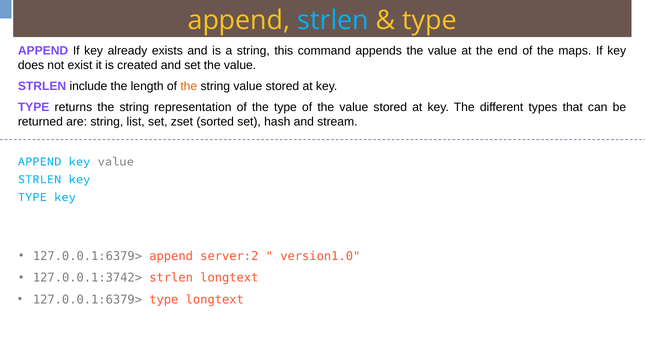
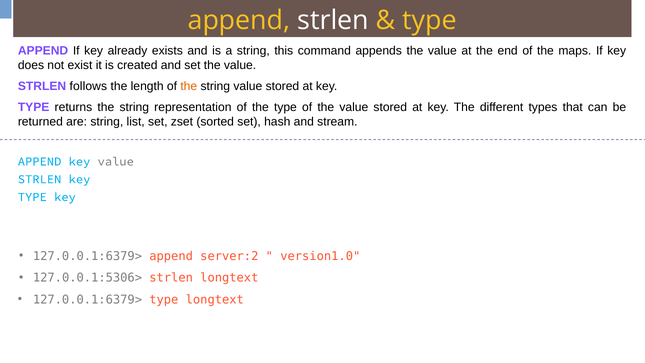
strlen at (333, 20) colour: light blue -> white
include: include -> follows
127.0.0.1:3742>: 127.0.0.1:3742> -> 127.0.0.1:5306>
